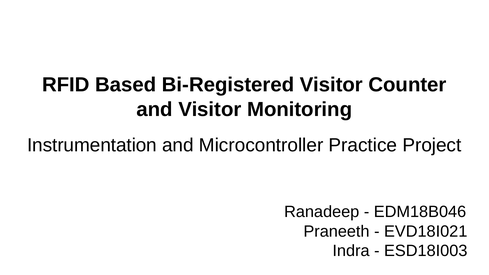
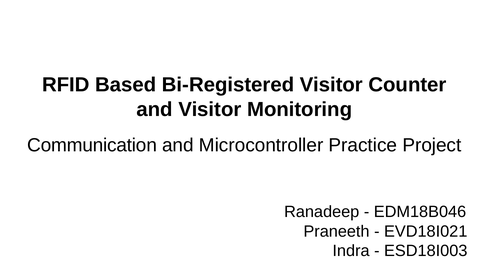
Instrumentation: Instrumentation -> Communication
